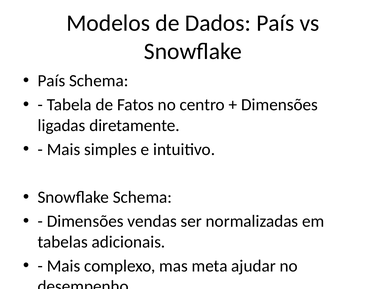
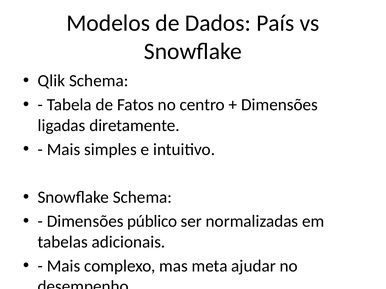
País at (51, 81): País -> Qlik
vendas: vendas -> público
